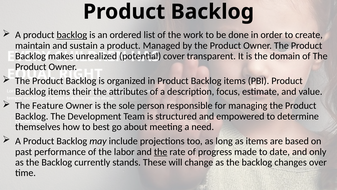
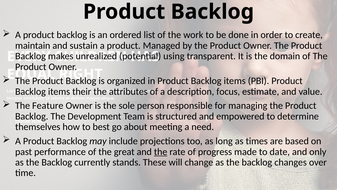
backlog at (72, 35) underline: present -> none
cover: cover -> using
as items: items -> times
labor: labor -> great
